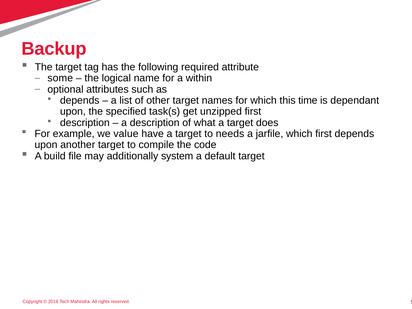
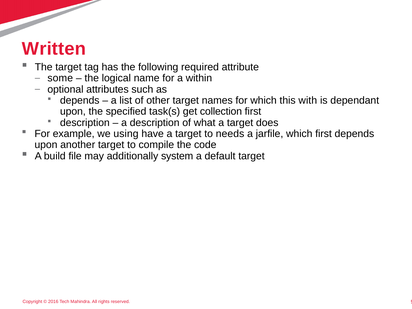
Backup: Backup -> Written
time: time -> with
unzipped: unzipped -> collection
value: value -> using
